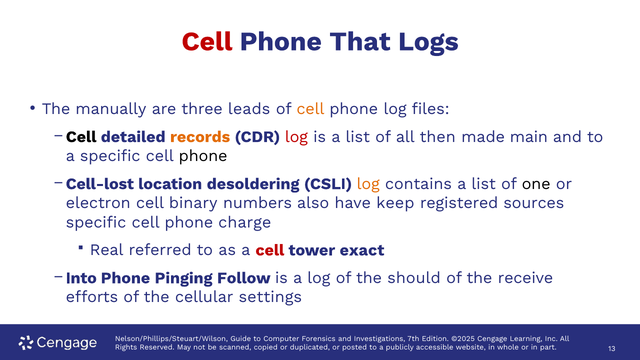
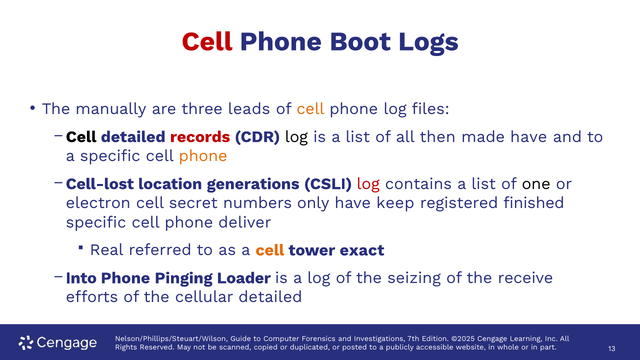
That: That -> Boot
records colour: orange -> red
log at (296, 137) colour: red -> black
made main: main -> have
phone at (203, 156) colour: black -> orange
desoldering: desoldering -> generations
log at (368, 184) colour: orange -> red
binary: binary -> secret
also: also -> only
sources: sources -> finished
charge: charge -> deliver
cell at (270, 250) colour: red -> orange
Follow: Follow -> Loader
should: should -> seizing
cellular settings: settings -> detailed
